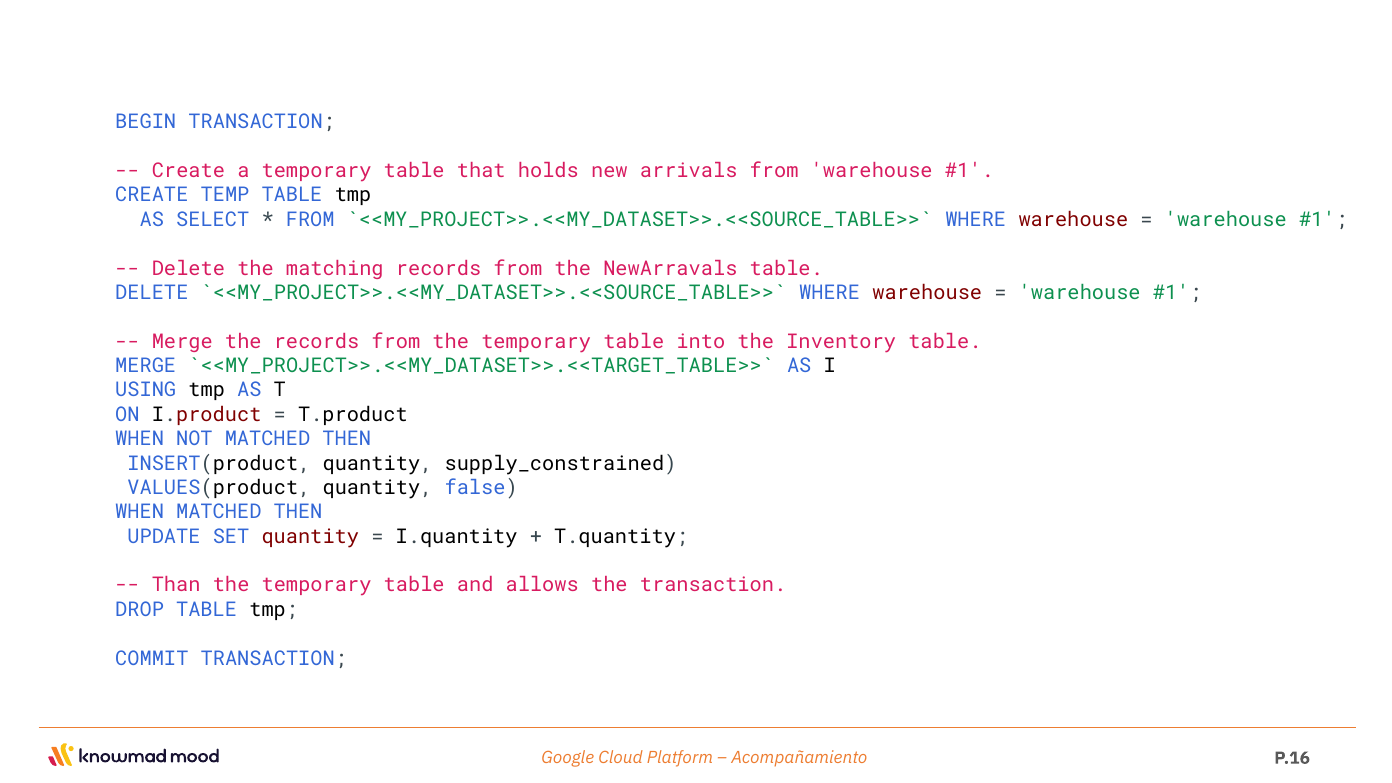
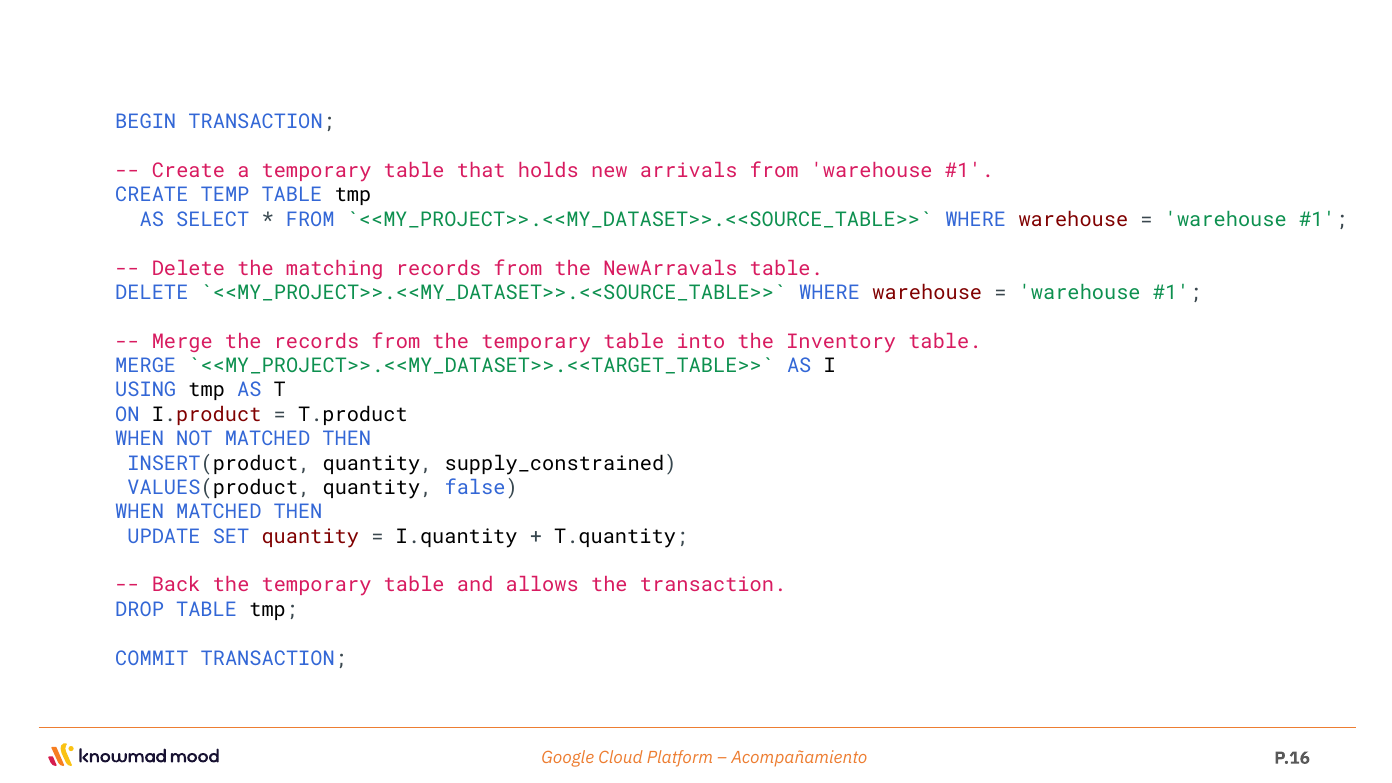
Than: Than -> Back
